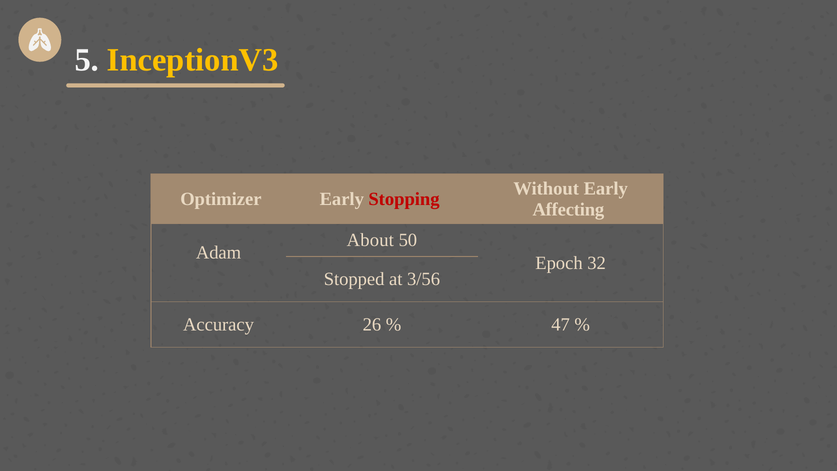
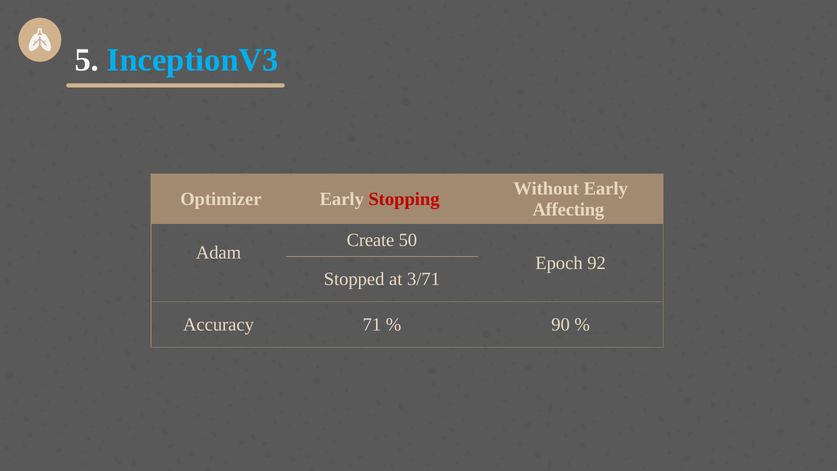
InceptionV3 colour: yellow -> light blue
About: About -> Create
32: 32 -> 92
3/56: 3/56 -> 3/71
26: 26 -> 71
47: 47 -> 90
